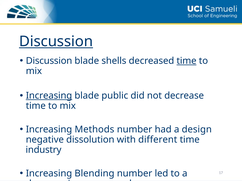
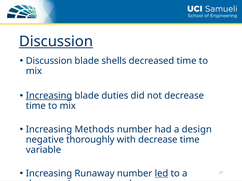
time at (187, 61) underline: present -> none
public: public -> duties
dissolution: dissolution -> thoroughly
with different: different -> decrease
industry: industry -> variable
Blending: Blending -> Runaway
led underline: none -> present
